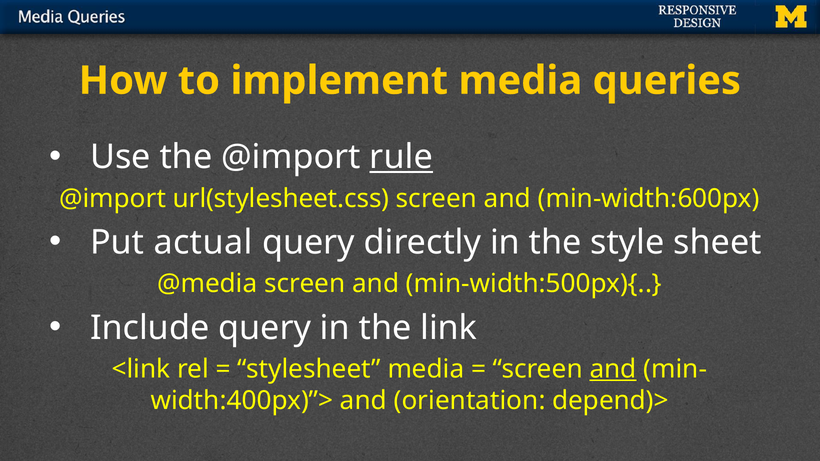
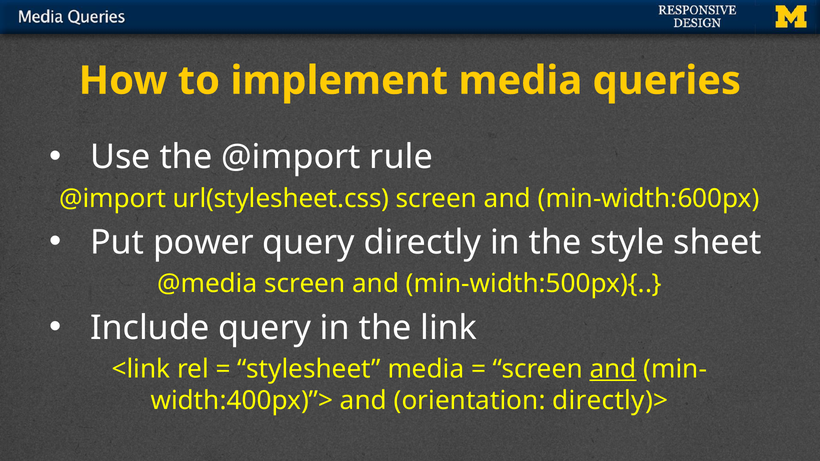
rule underline: present -> none
actual: actual -> power
depend)>: depend)> -> directly)>
